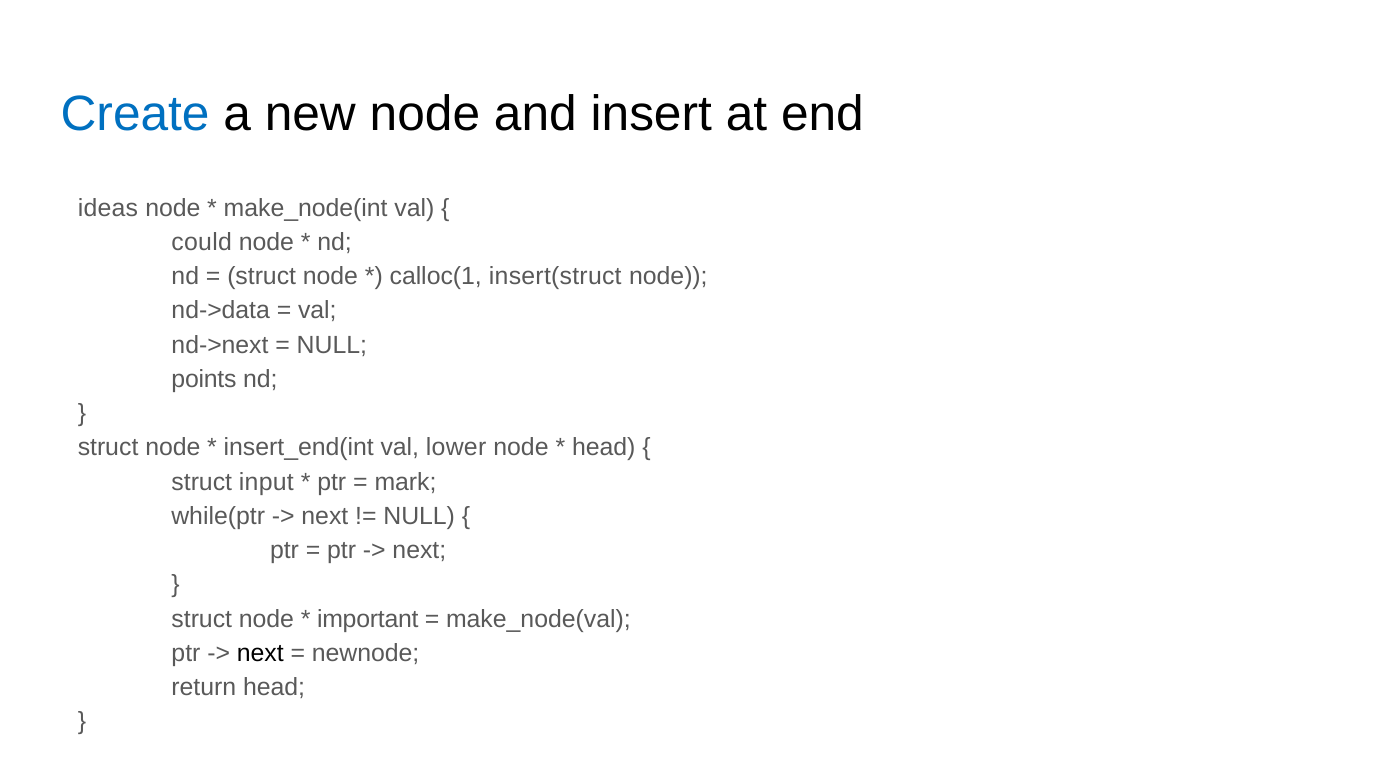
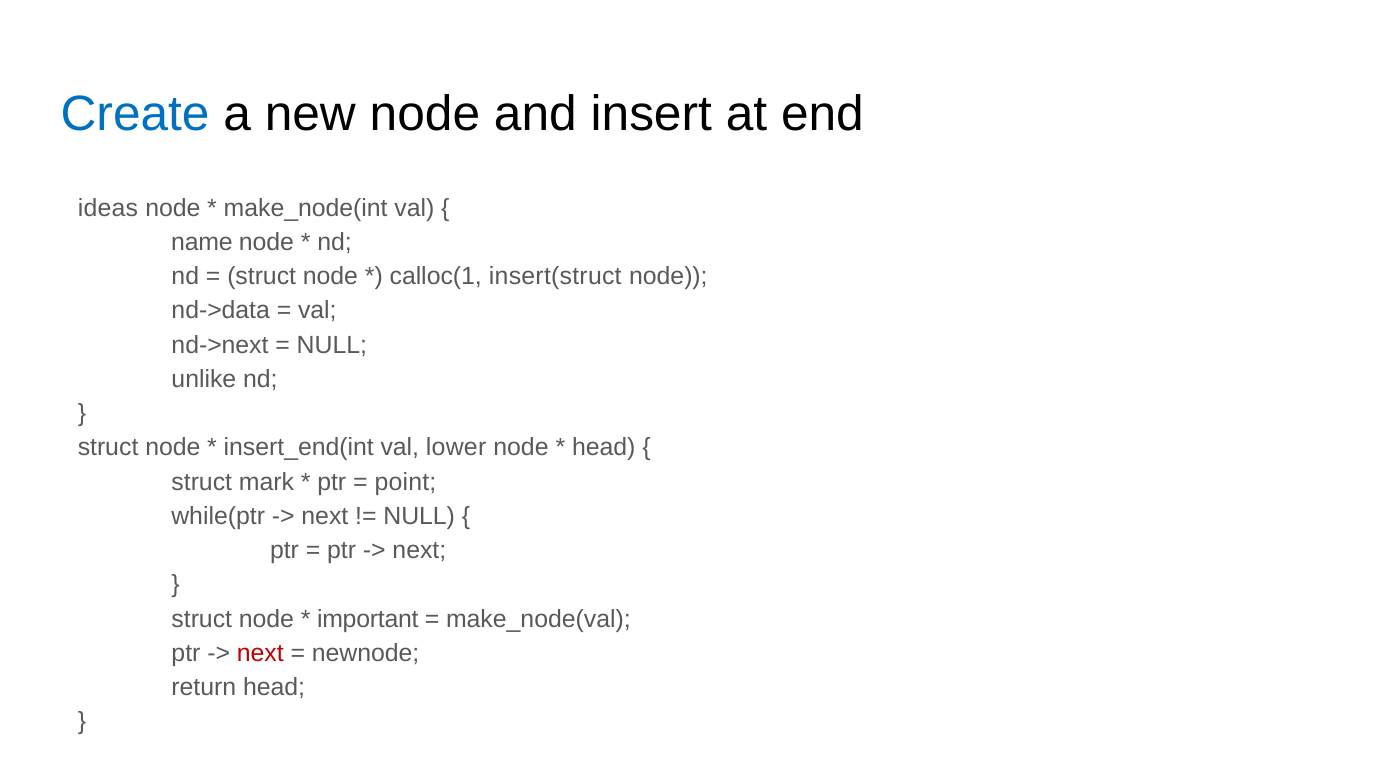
could: could -> name
points: points -> unlike
input: input -> mark
mark: mark -> point
next at (260, 654) colour: black -> red
